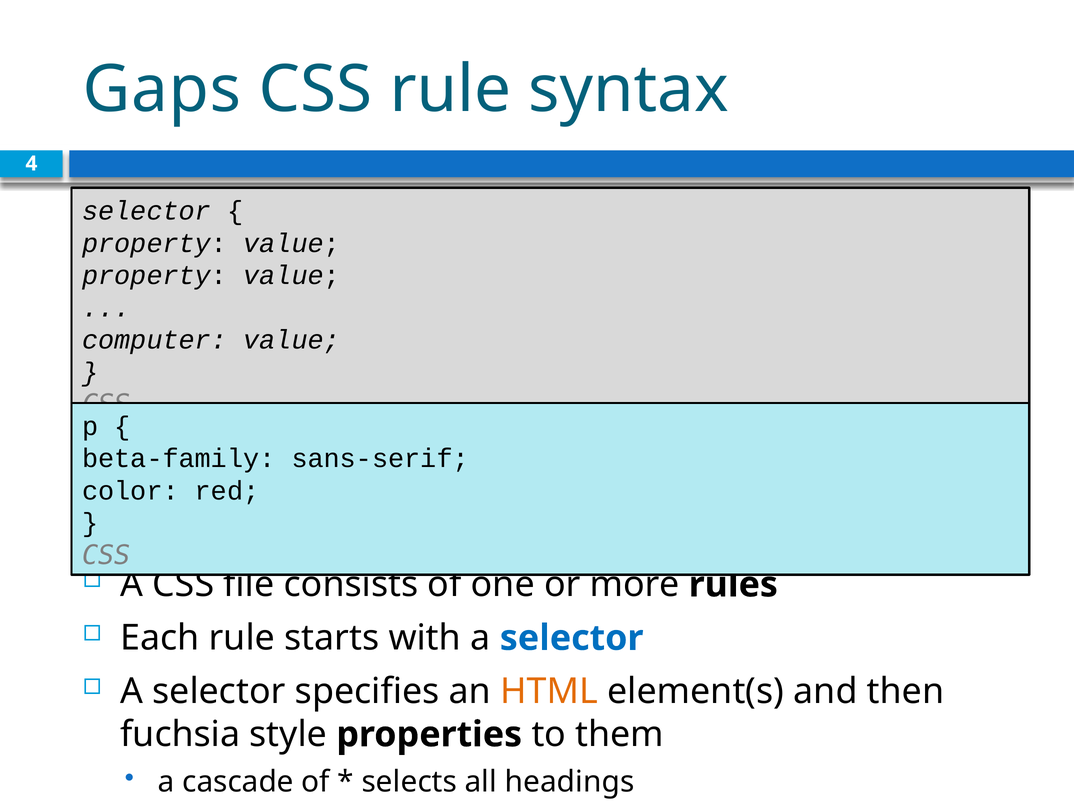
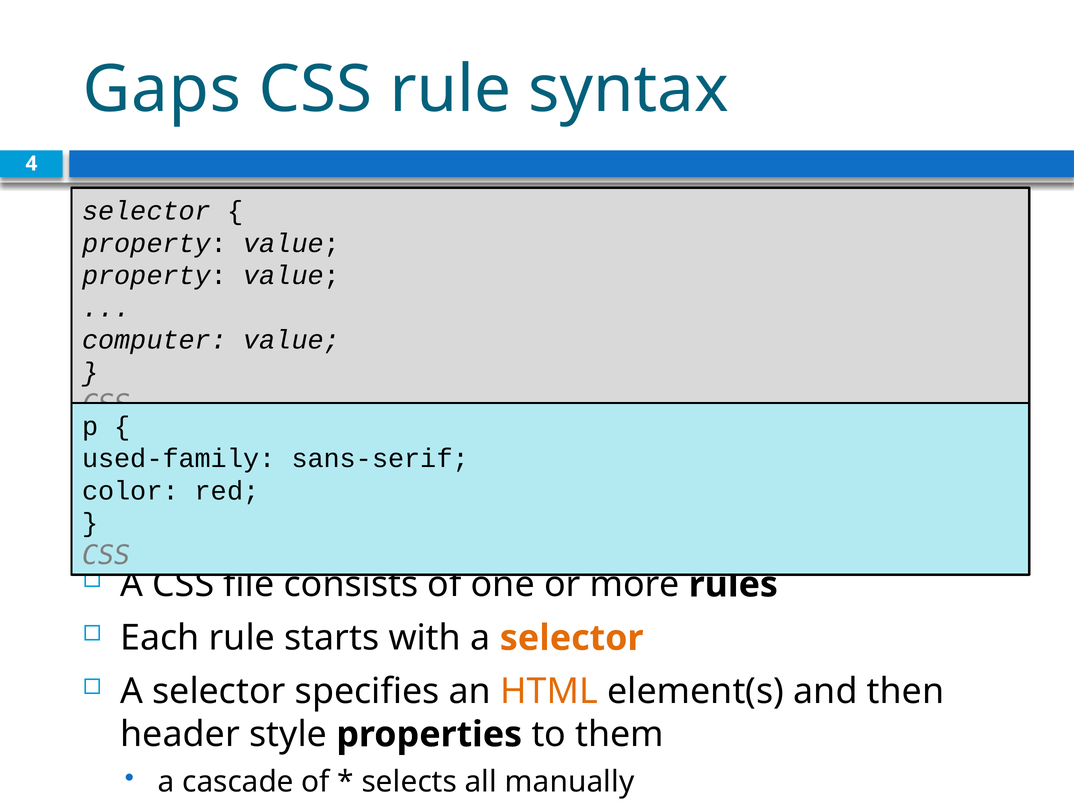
beta-family: beta-family -> used-family
selector at (572, 638) colour: blue -> orange
fuchsia: fuchsia -> header
headings: headings -> manually
